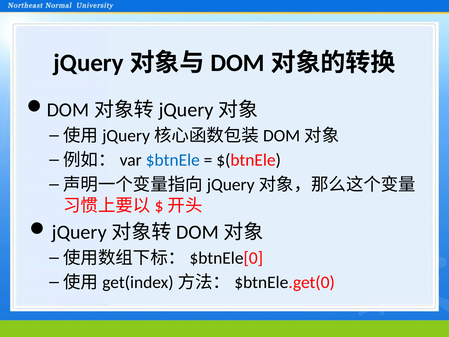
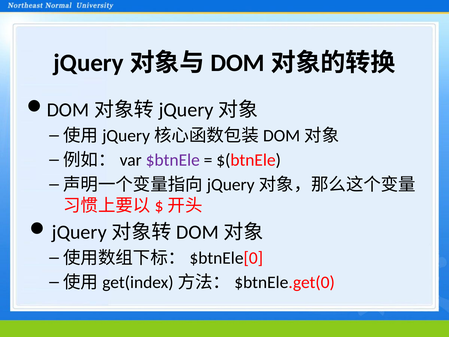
$btnEle colour: blue -> purple
